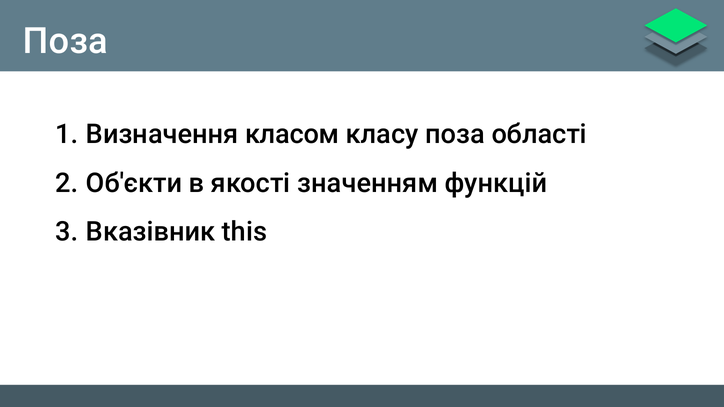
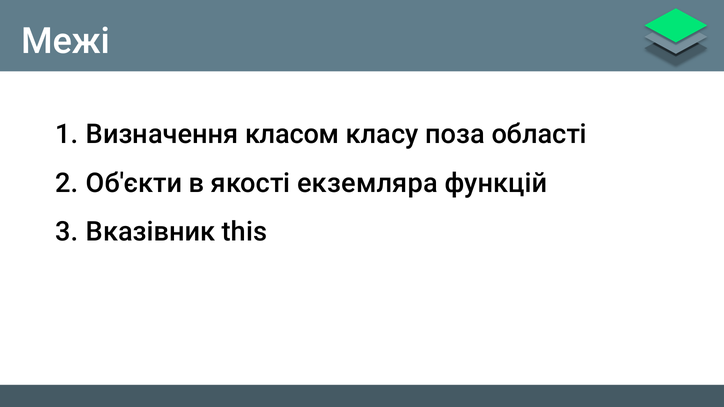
Поза at (65, 42): Поза -> Межі
значенням: значенням -> екземляра
